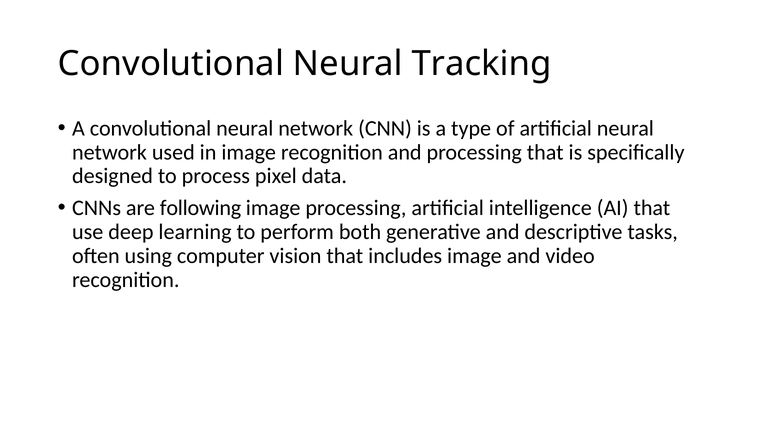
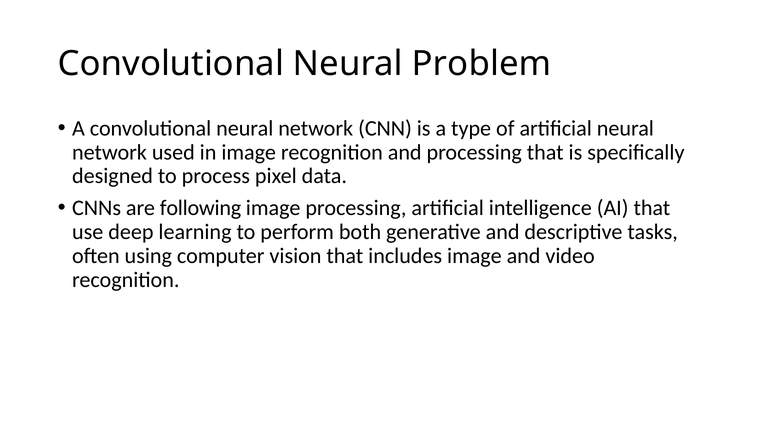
Tracking: Tracking -> Problem
